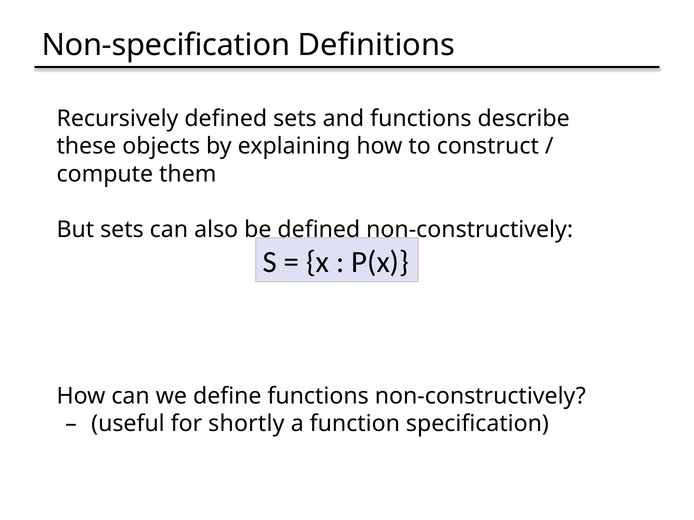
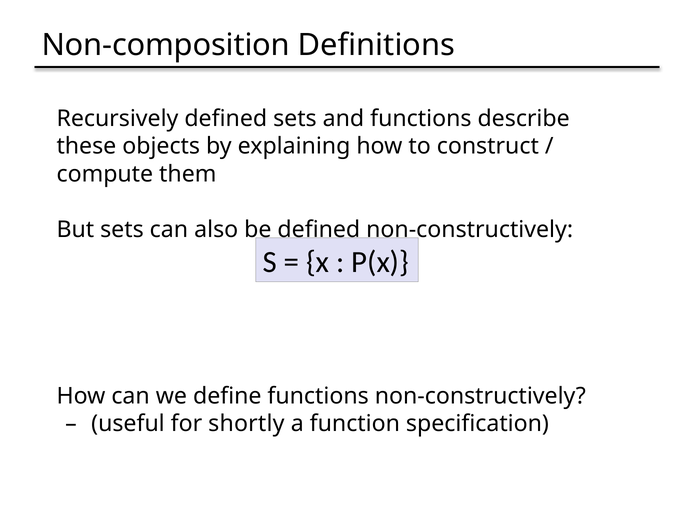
Non-specification: Non-specification -> Non-composition
